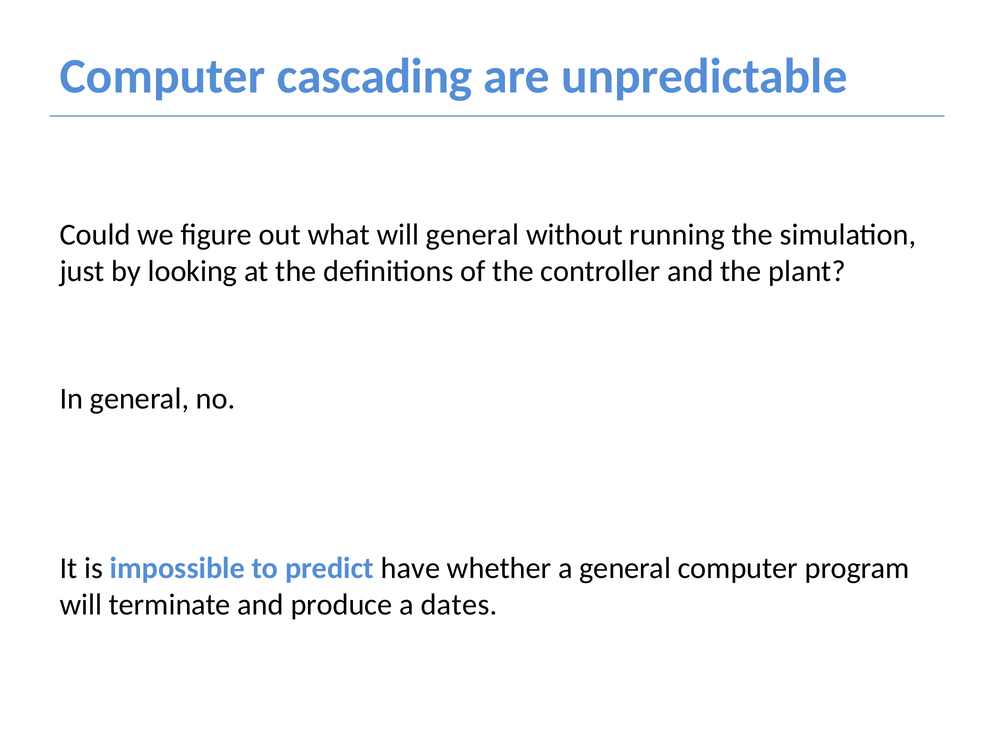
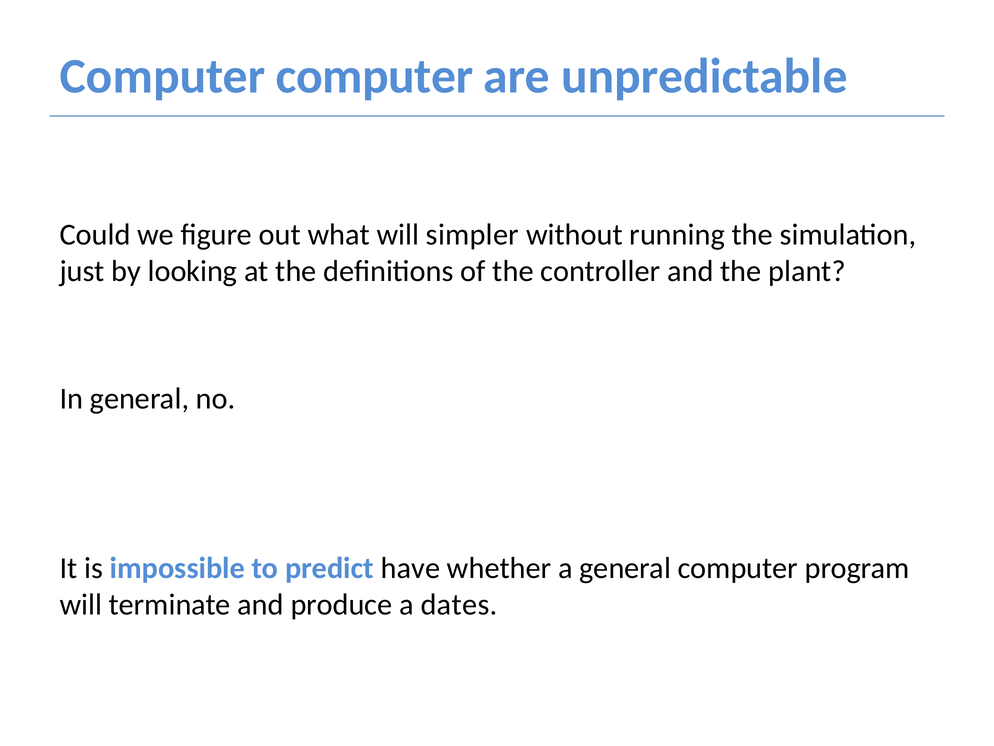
Computer cascading: cascading -> computer
will general: general -> simpler
